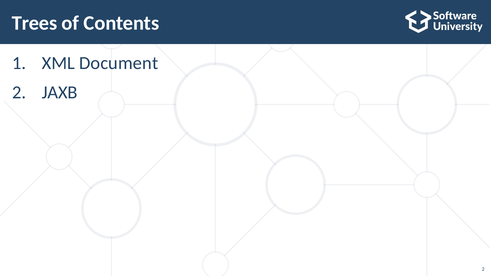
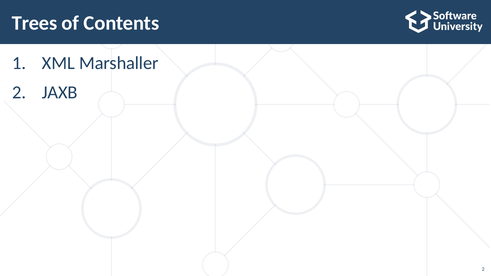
Document: Document -> Marshaller
